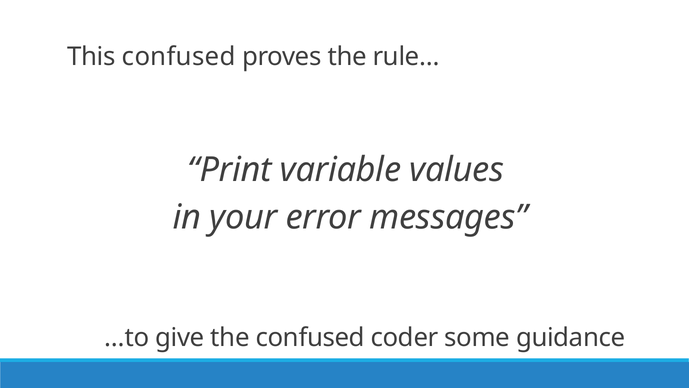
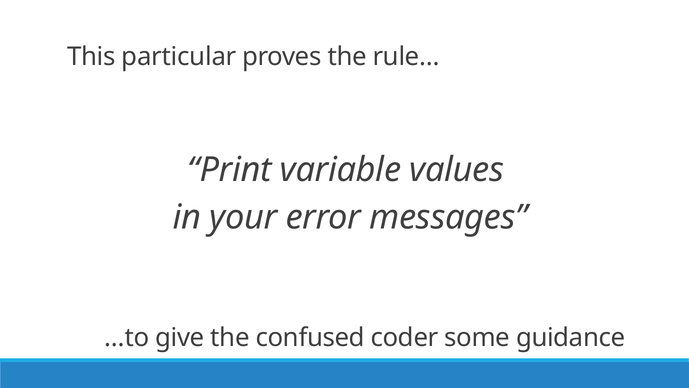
This confused: confused -> particular
